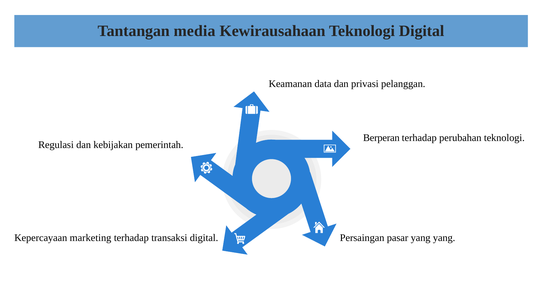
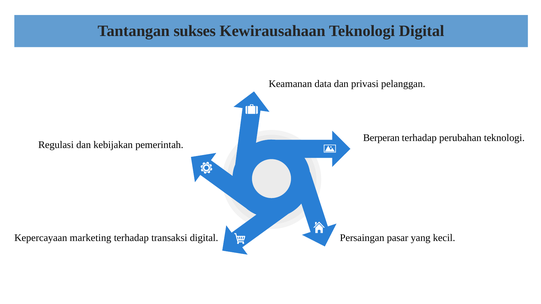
media: media -> sukses
yang yang: yang -> kecil
